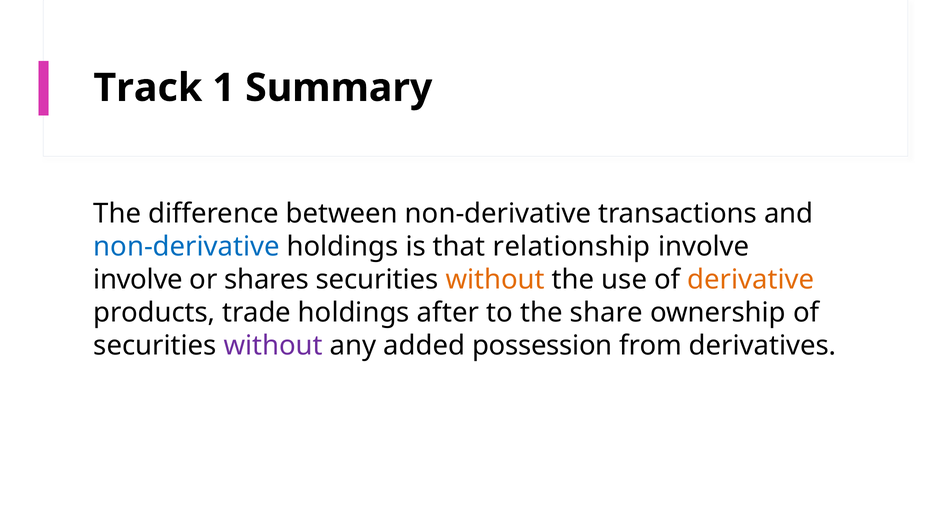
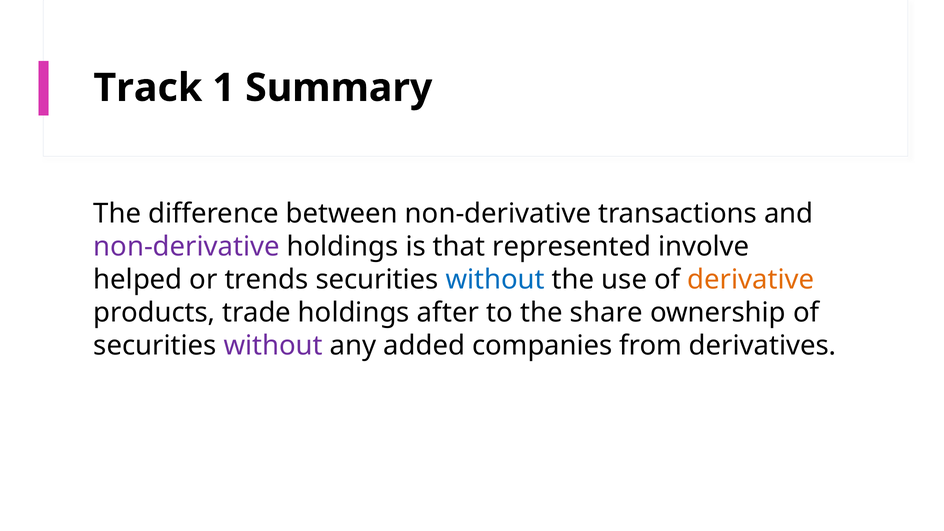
non-derivative at (187, 247) colour: blue -> purple
relationship: relationship -> represented
involve at (138, 280): involve -> helped
shares: shares -> trends
without at (495, 280) colour: orange -> blue
possession: possession -> companies
